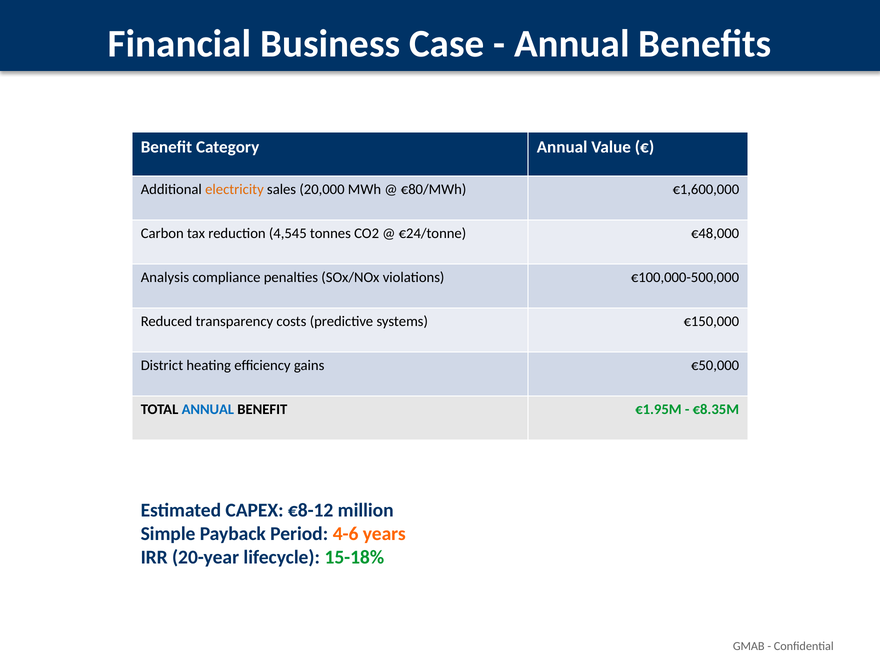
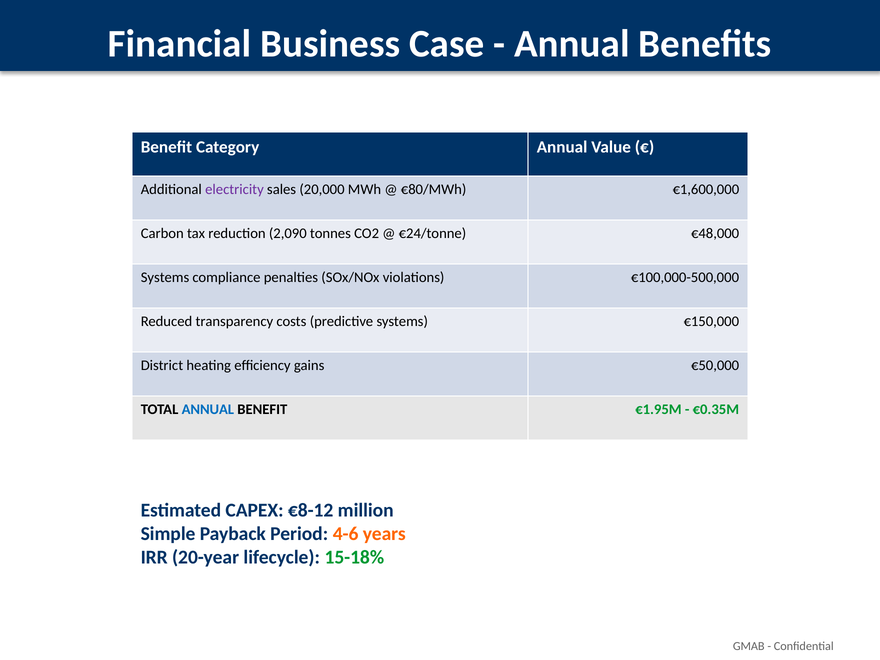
electricity colour: orange -> purple
4,545: 4,545 -> 2,090
Analysis at (165, 277): Analysis -> Systems
€8.35M: €8.35M -> €0.35M
